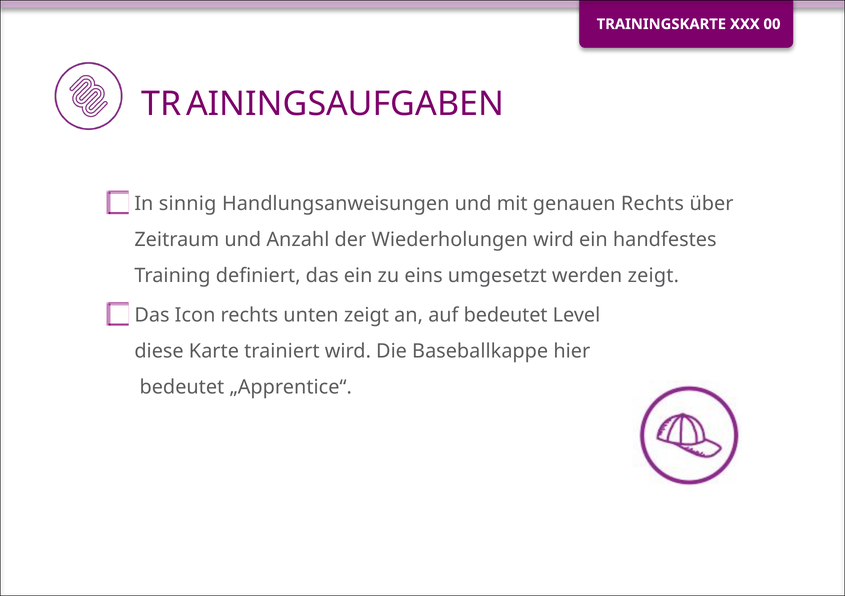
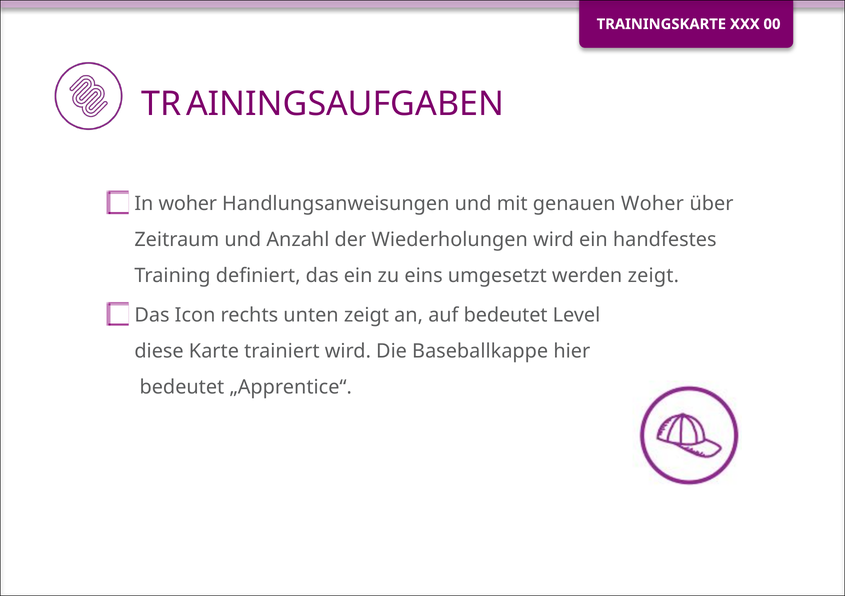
In sinnig: sinnig -> woher
genauen Rechts: Rechts -> Woher
